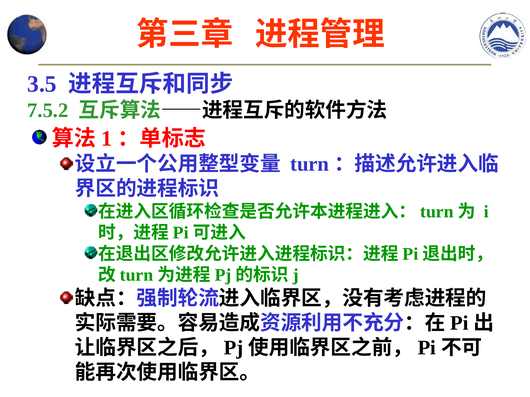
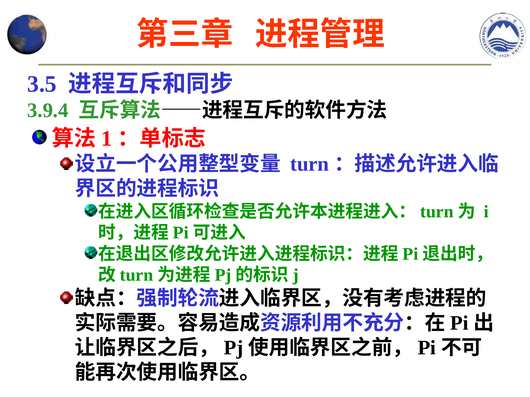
7.5.2: 7.5.2 -> 3.9.4
